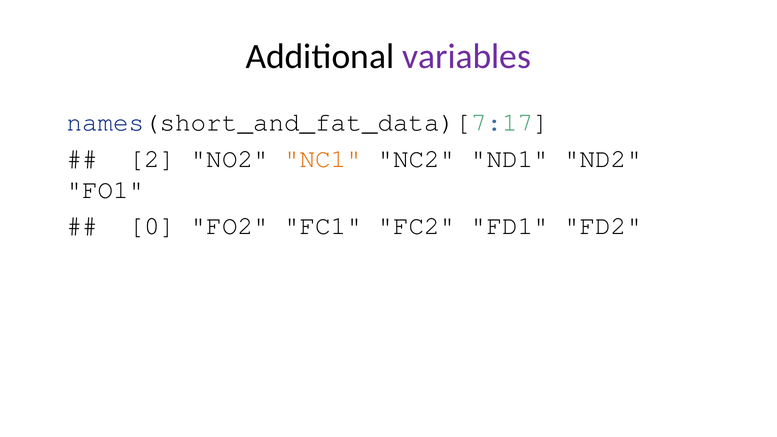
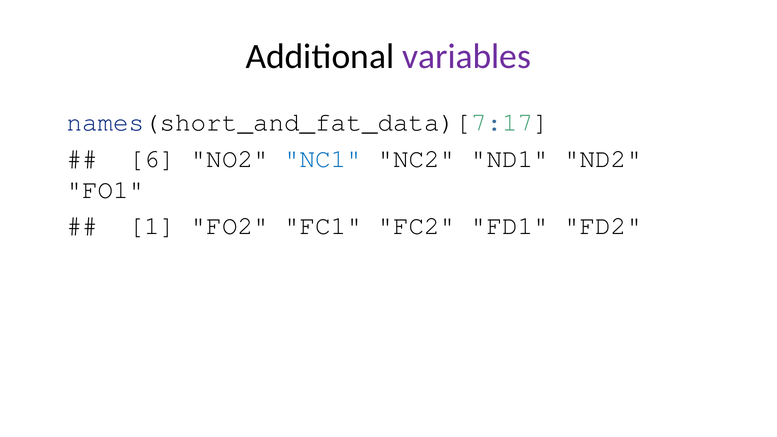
2: 2 -> 6
NC1 colour: orange -> blue
0: 0 -> 1
